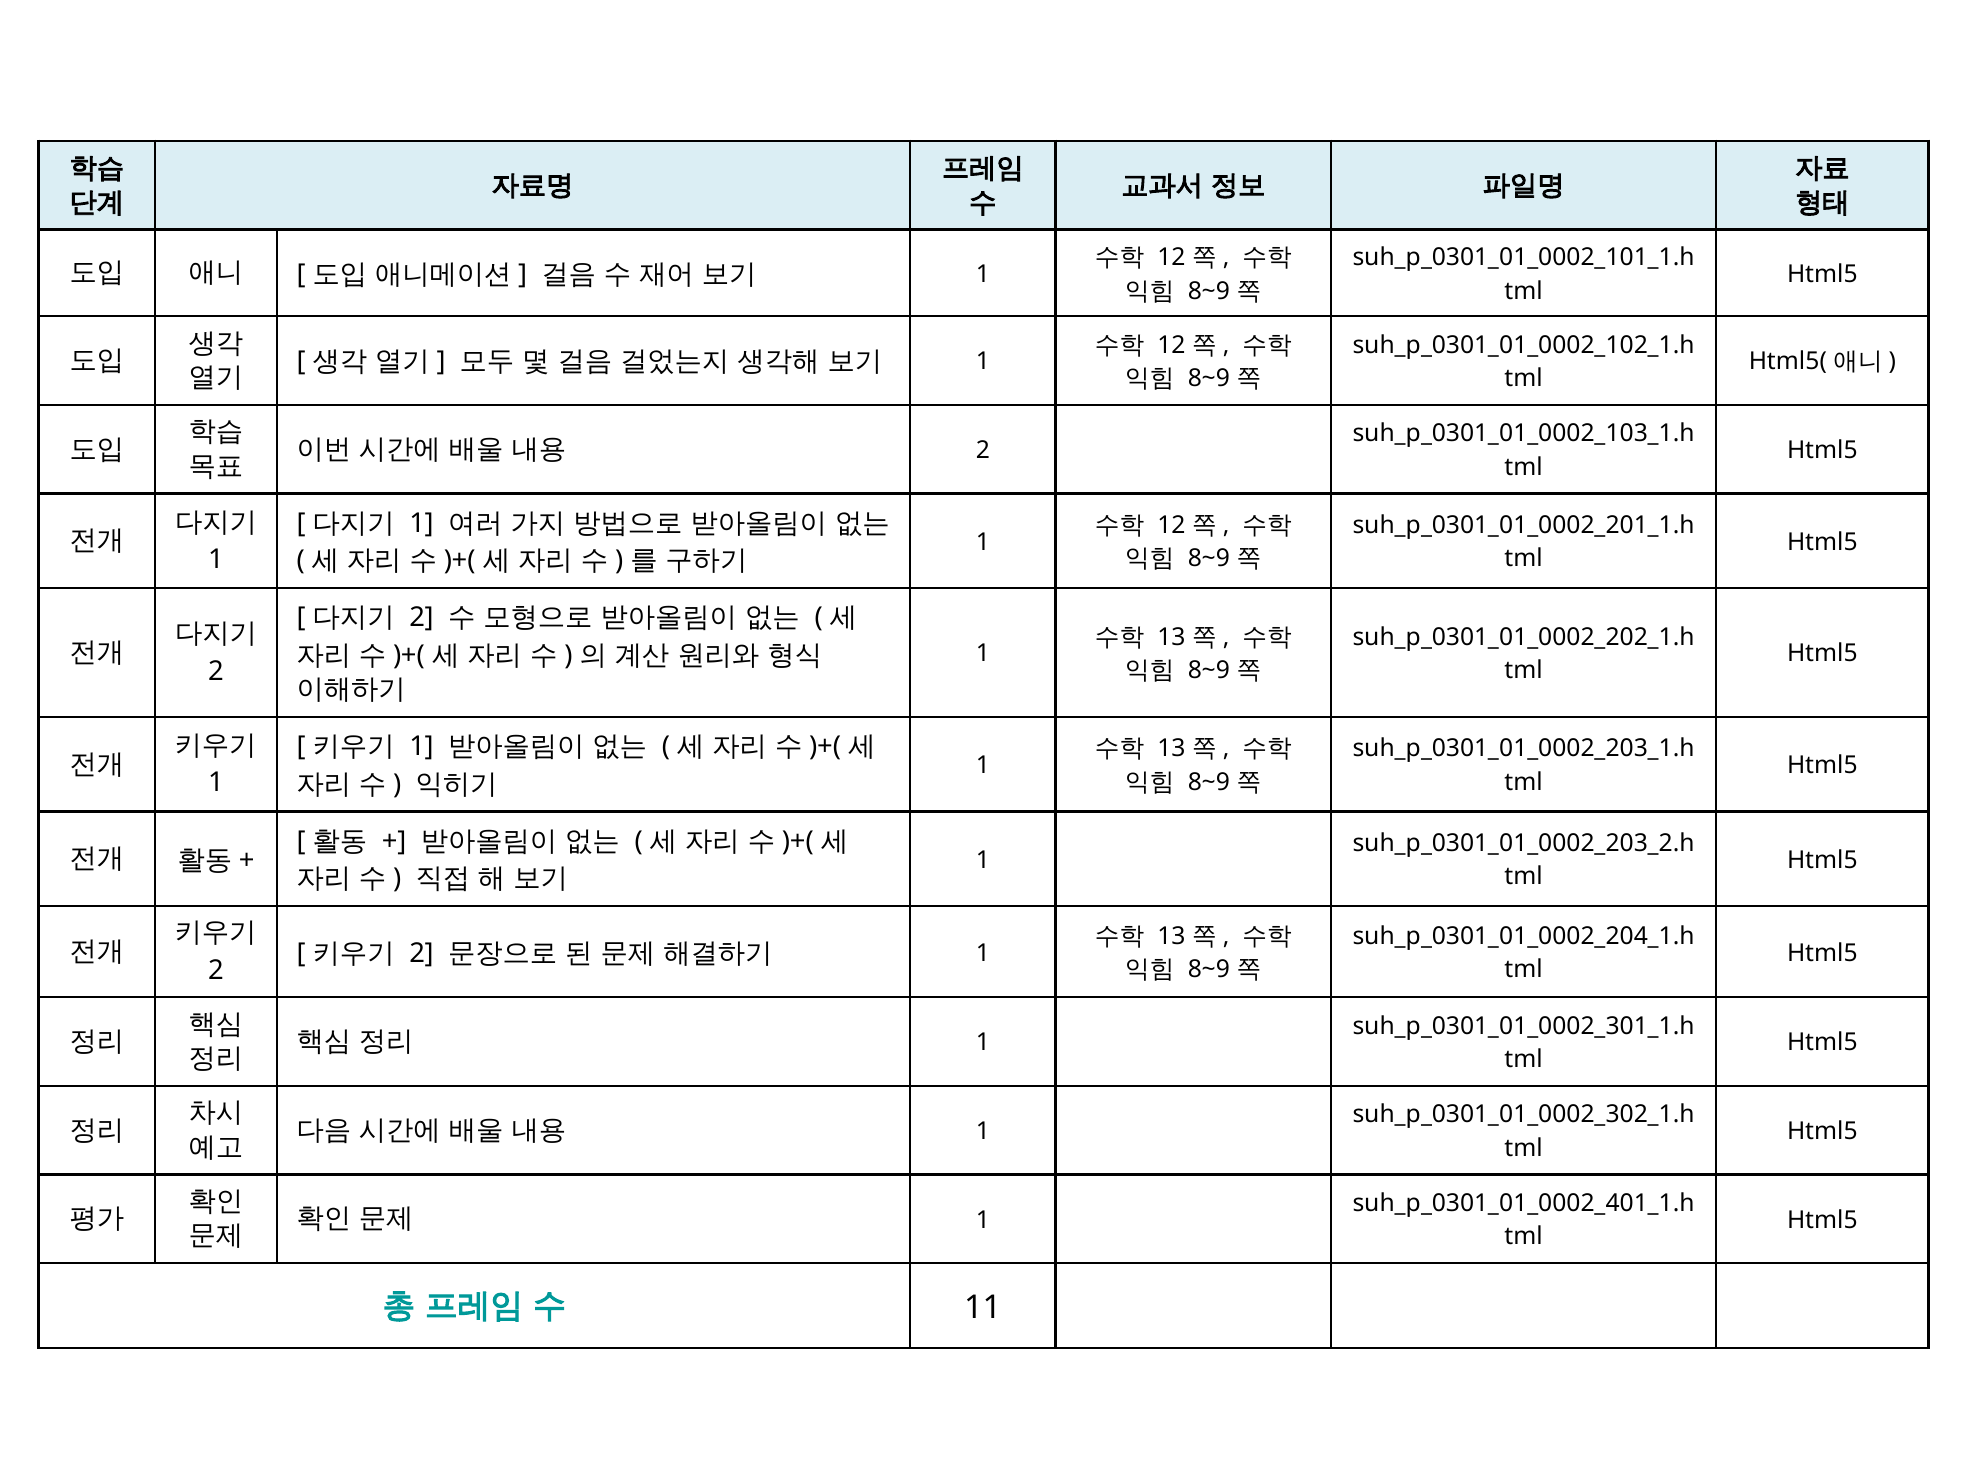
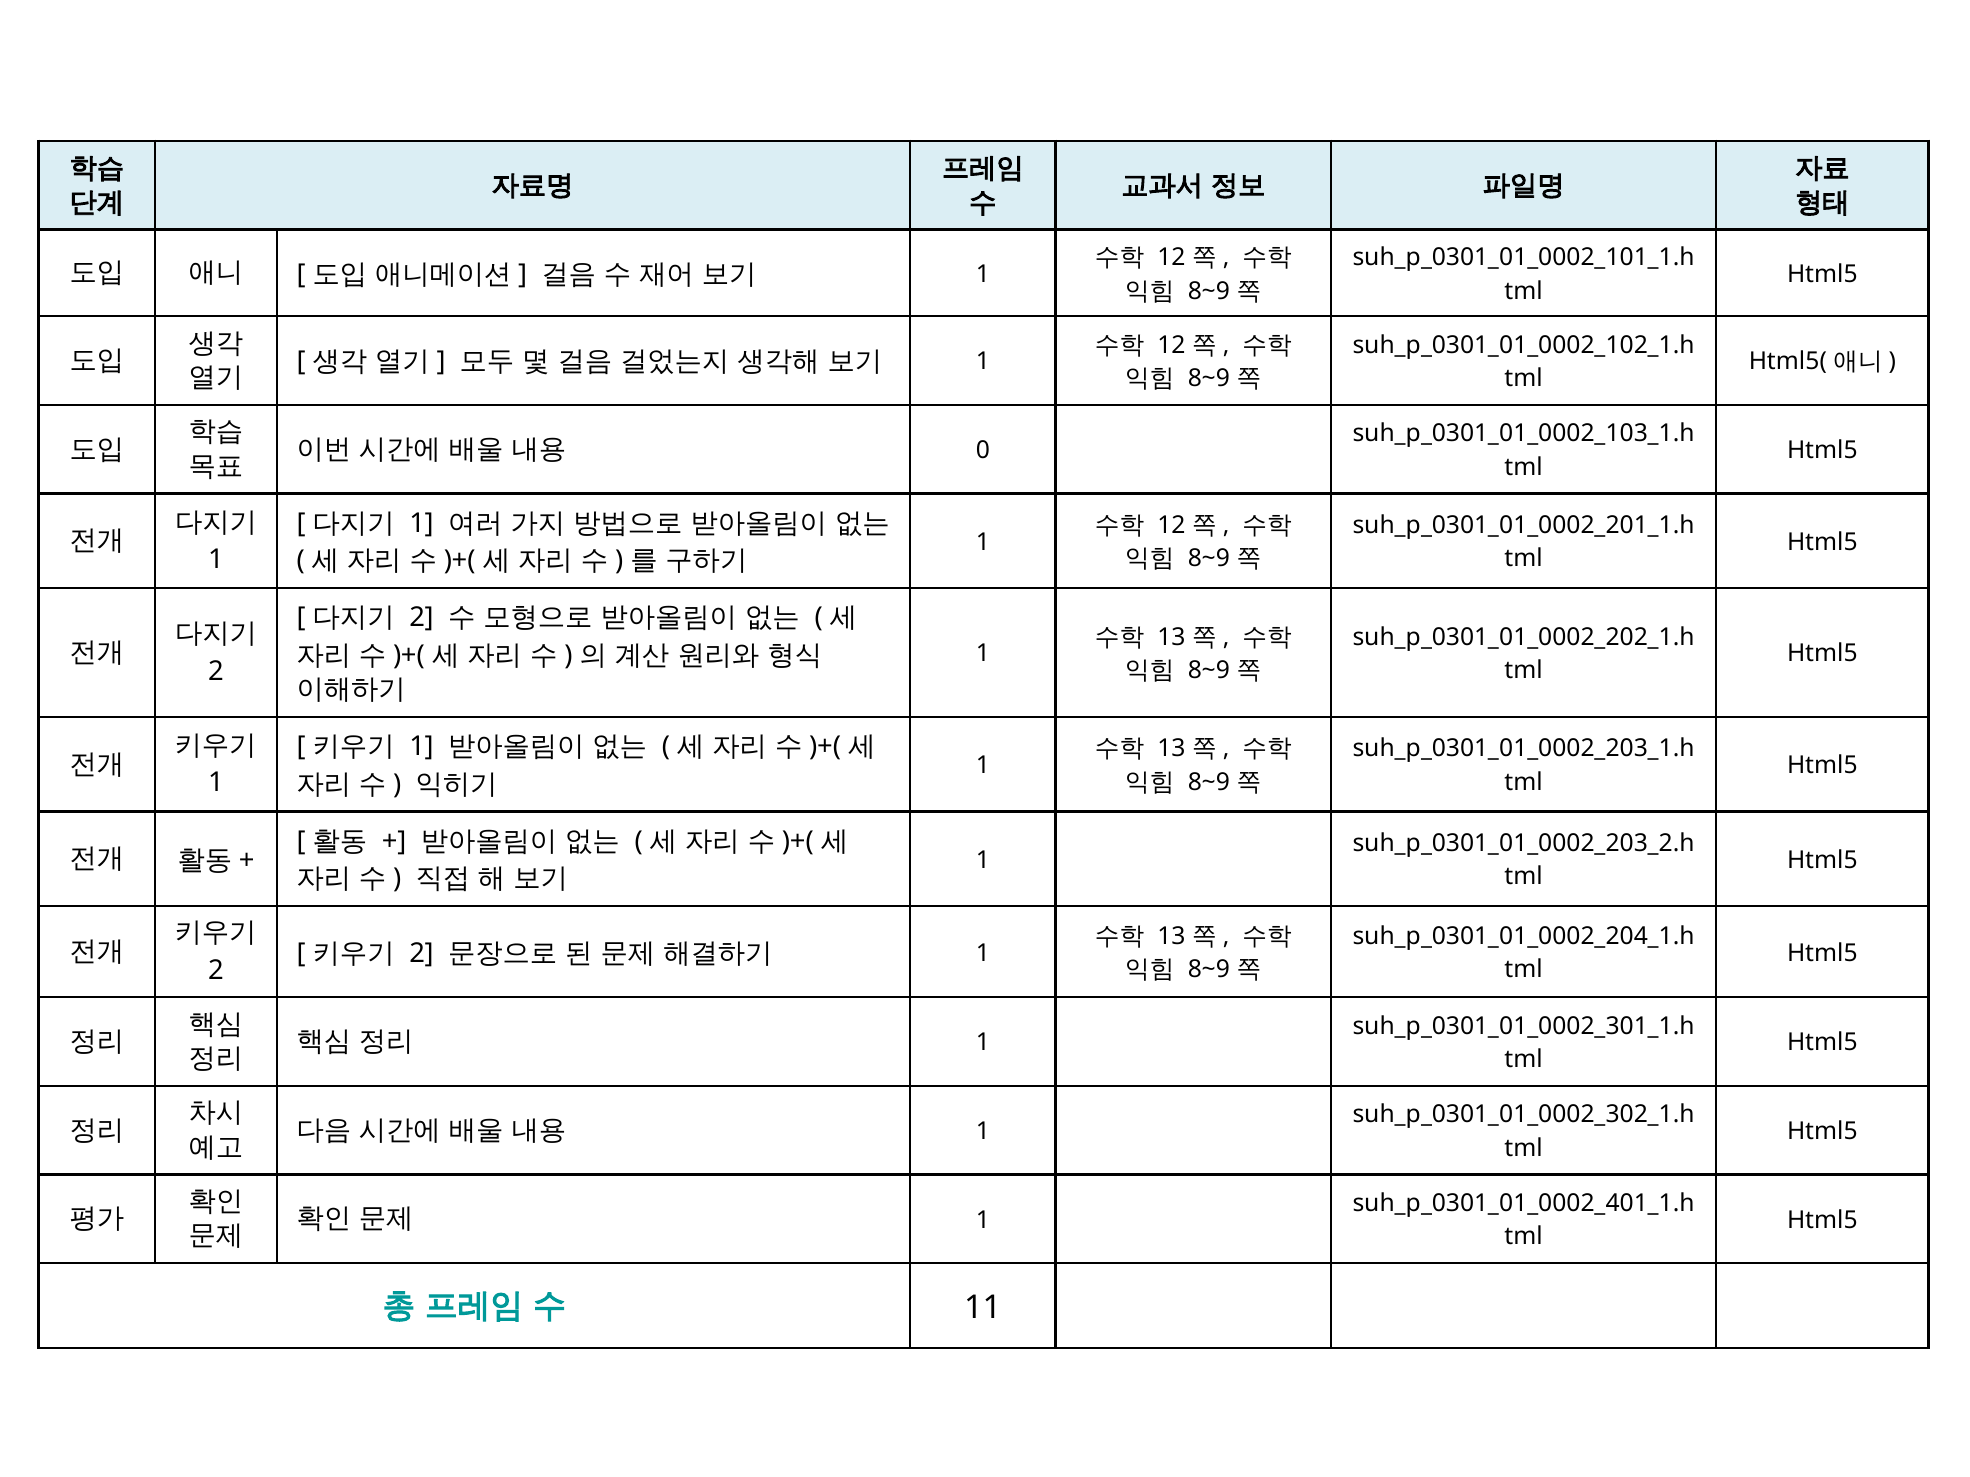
2 at (983, 451): 2 -> 0
